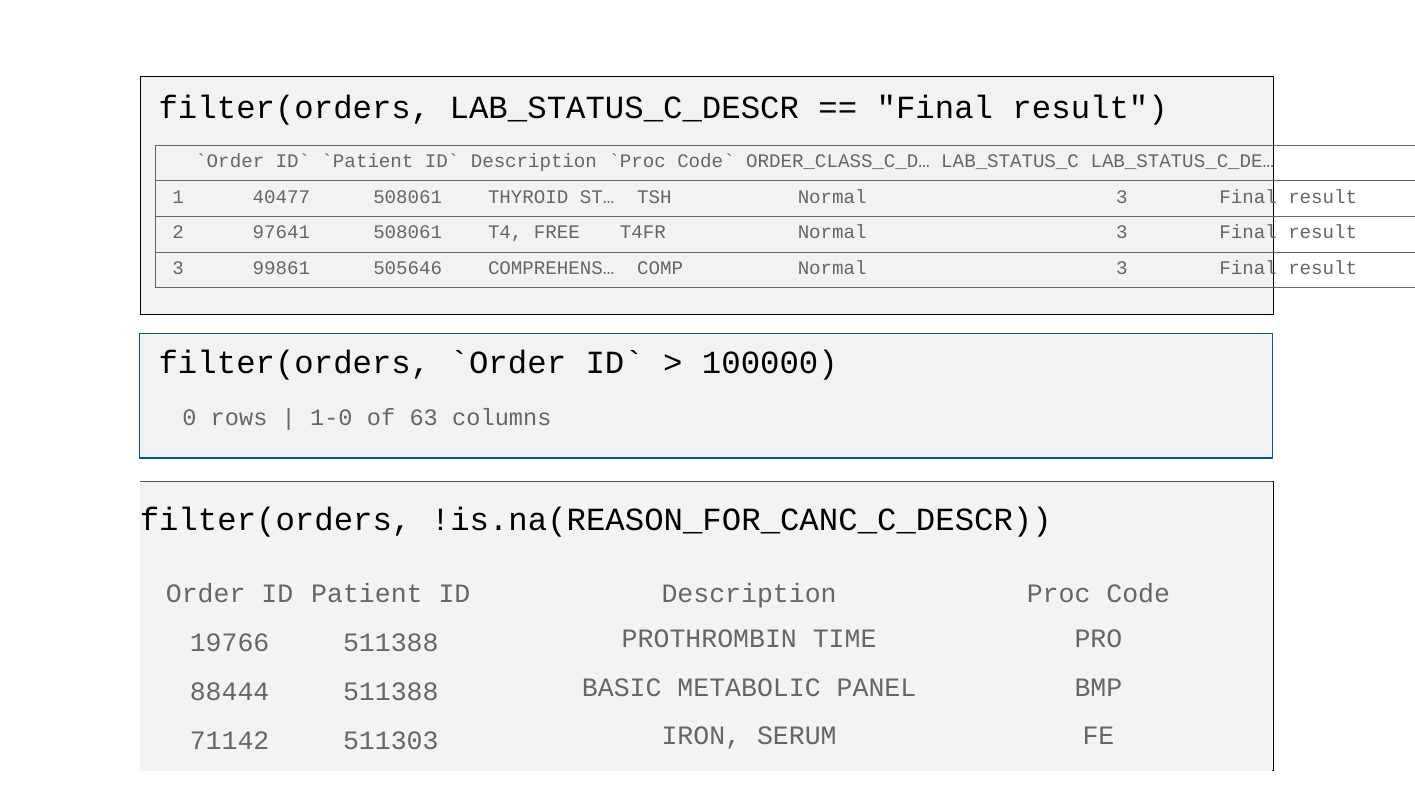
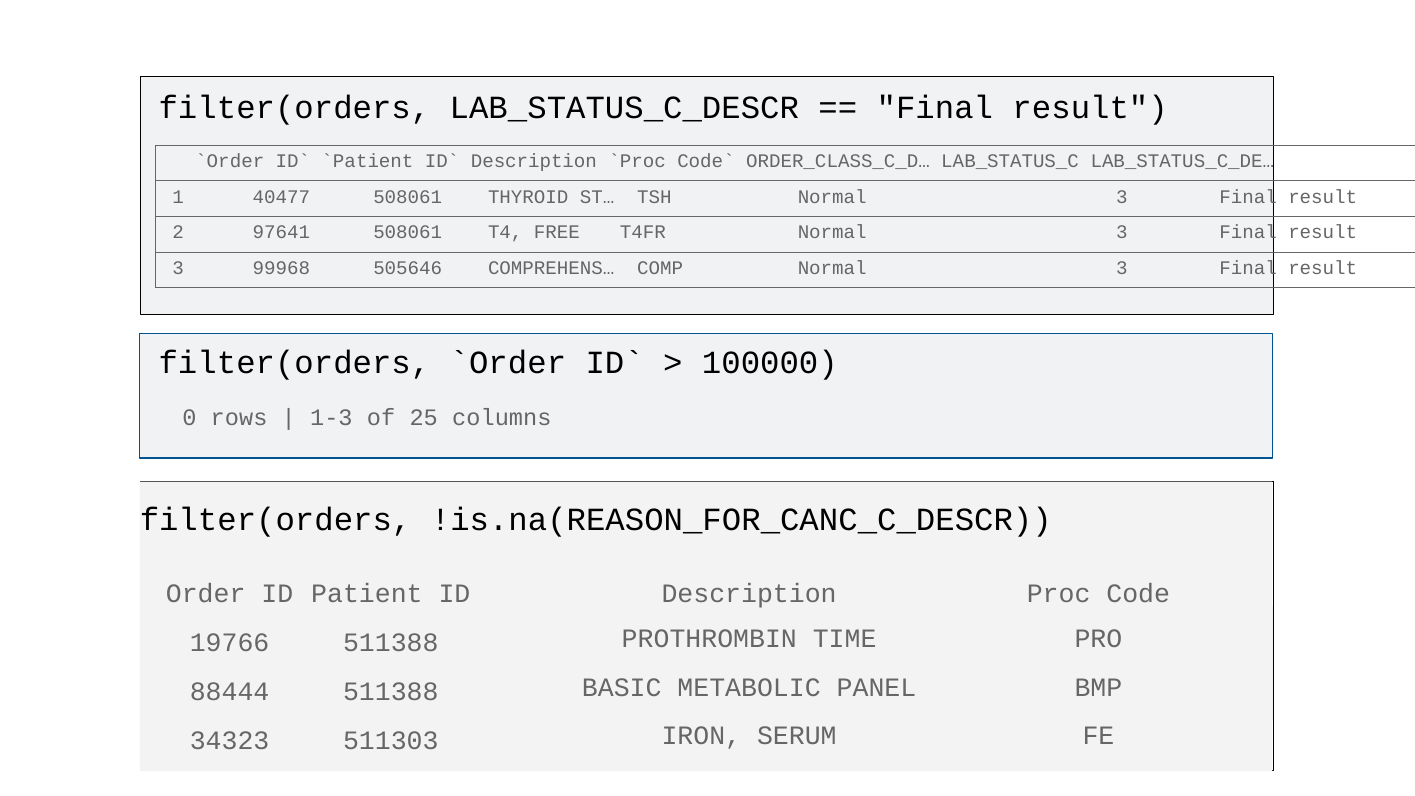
99861: 99861 -> 99968
1-0: 1-0 -> 1-3
63: 63 -> 25
71142: 71142 -> 34323
